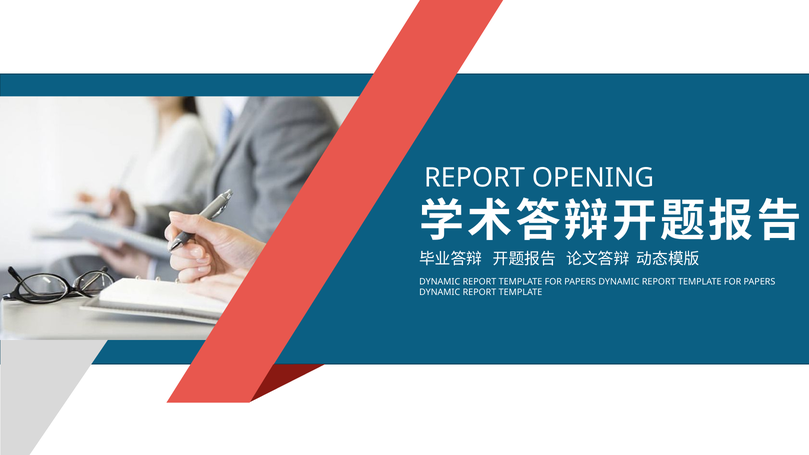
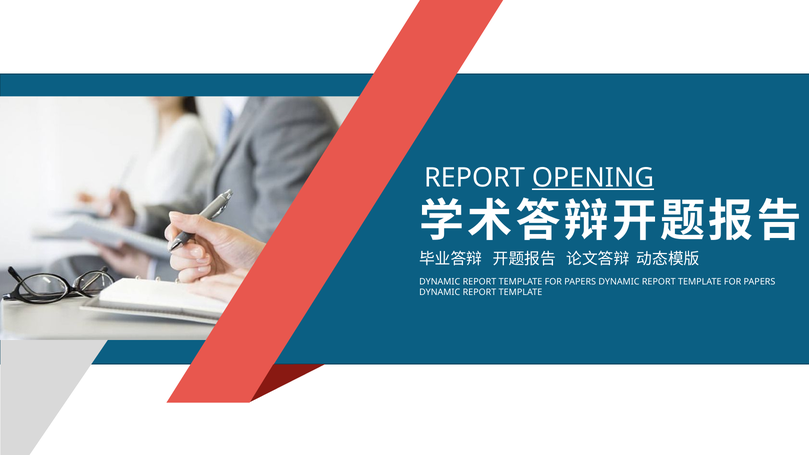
OPENING underline: none -> present
